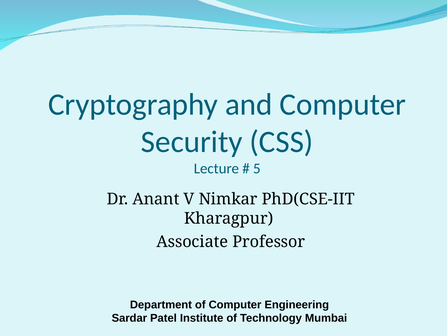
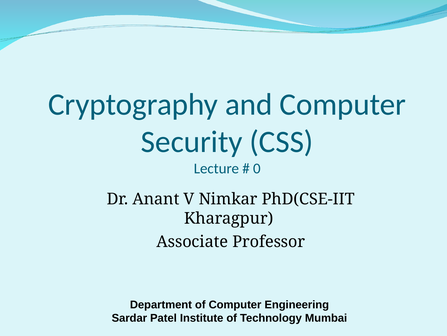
5: 5 -> 0
